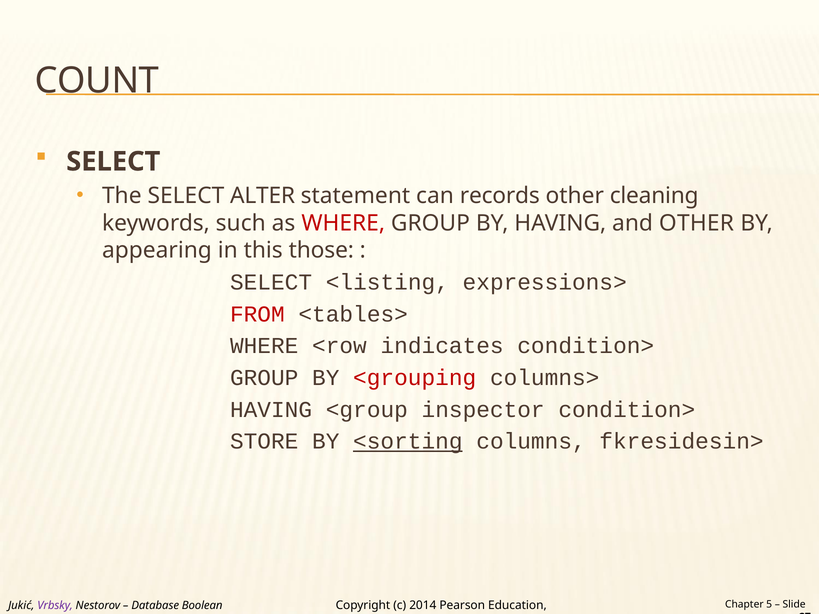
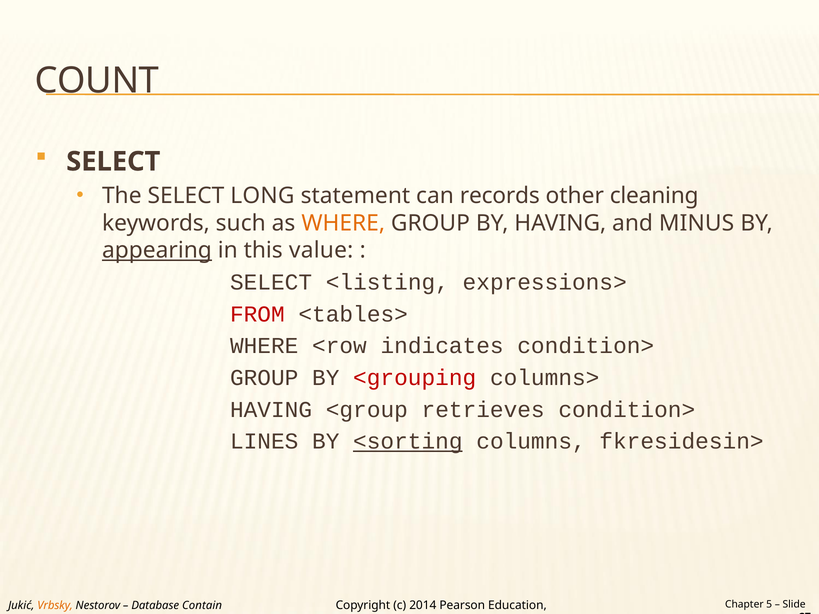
ALTER: ALTER -> LONG
WHERE at (343, 223) colour: red -> orange
and OTHER: OTHER -> MINUS
appearing underline: none -> present
those: those -> value
inspector: inspector -> retrieves
STORE: STORE -> LINES
Vrbsky colour: purple -> orange
Boolean: Boolean -> Contain
